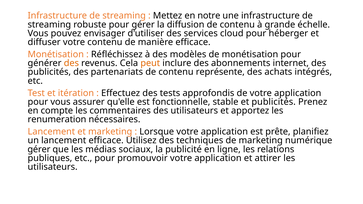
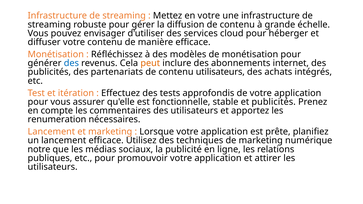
en notre: notre -> votre
des at (71, 63) colour: orange -> blue
contenu représente: représente -> utilisateurs
gérer at (39, 149): gérer -> notre
